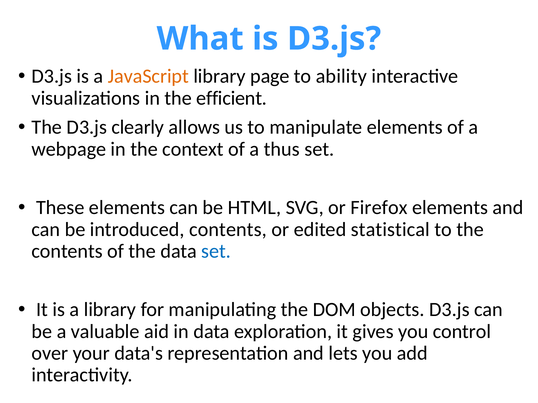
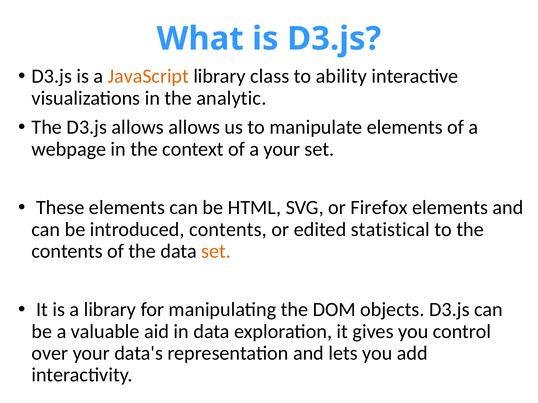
page: page -> class
efficient: efficient -> analytic
D3.js clearly: clearly -> allows
a thus: thus -> your
set at (216, 251) colour: blue -> orange
